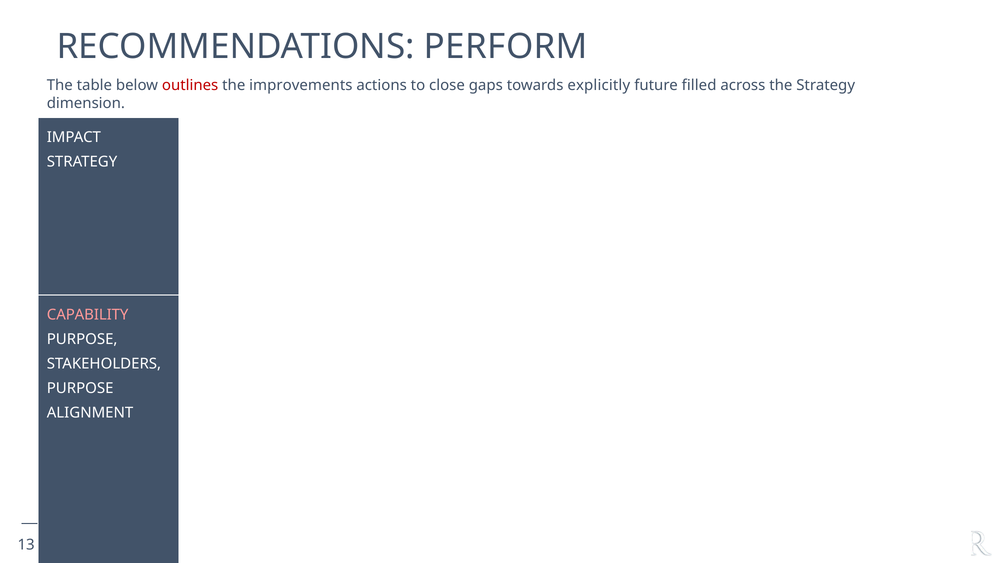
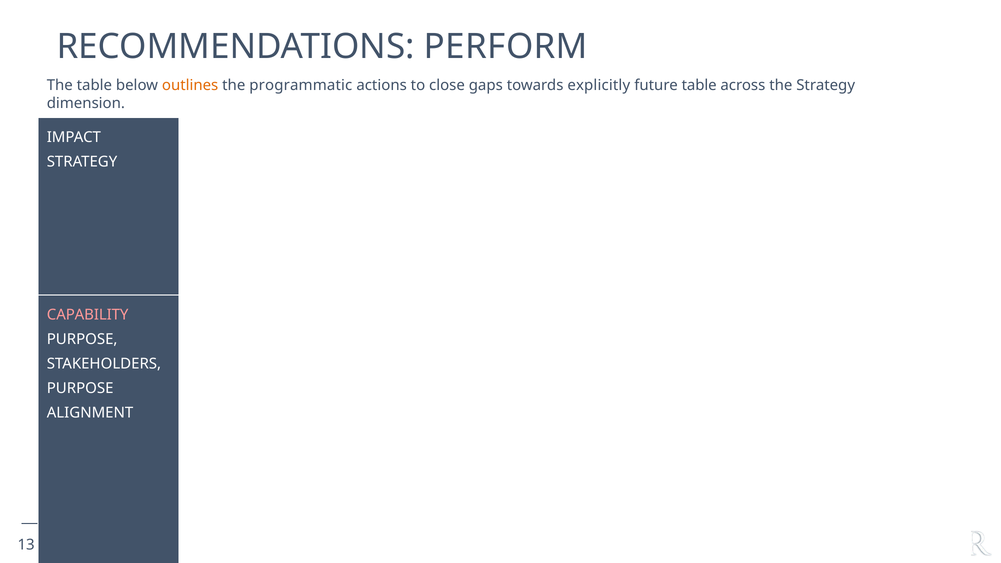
outlines colour: red -> orange
improvements: improvements -> programmatic
future filled: filled -> table
